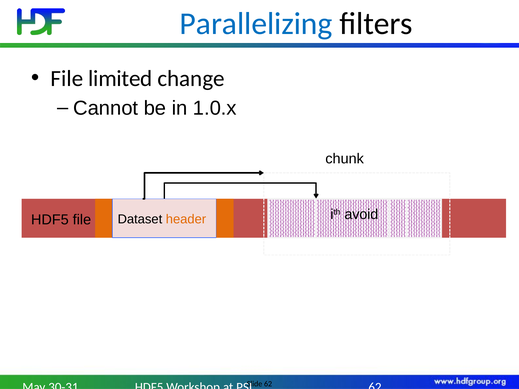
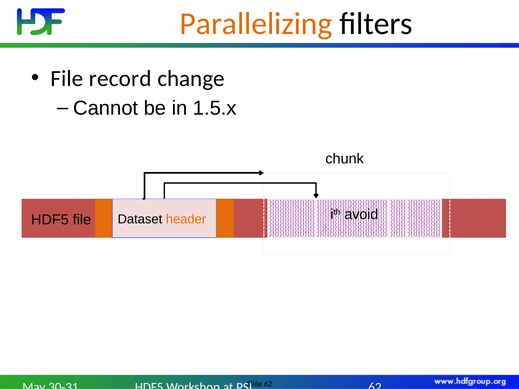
Parallelizing colour: blue -> orange
limited: limited -> record
1.0.x: 1.0.x -> 1.5.x
